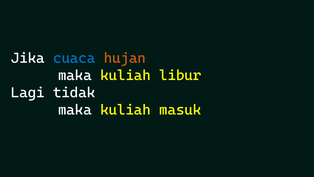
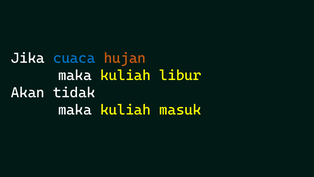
Lagi: Lagi -> Akan
